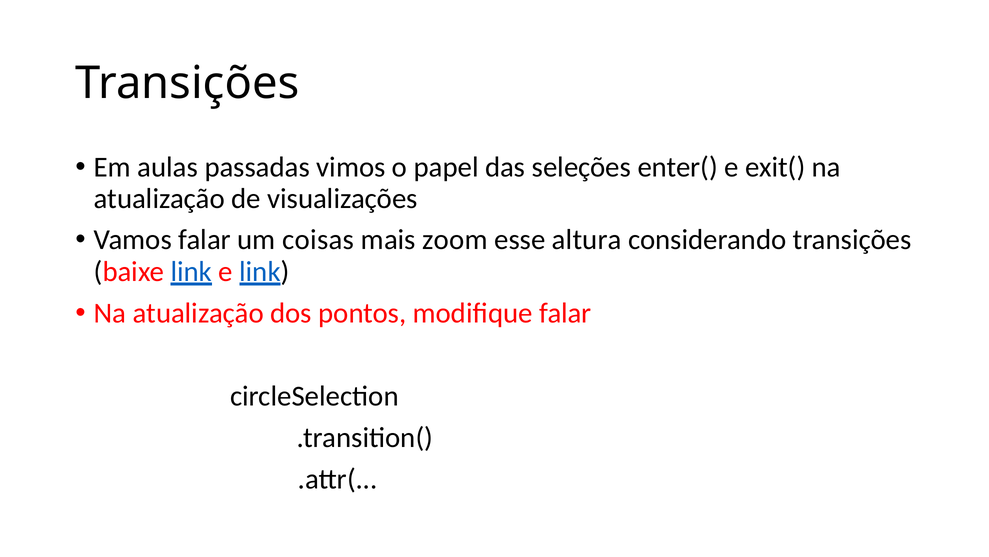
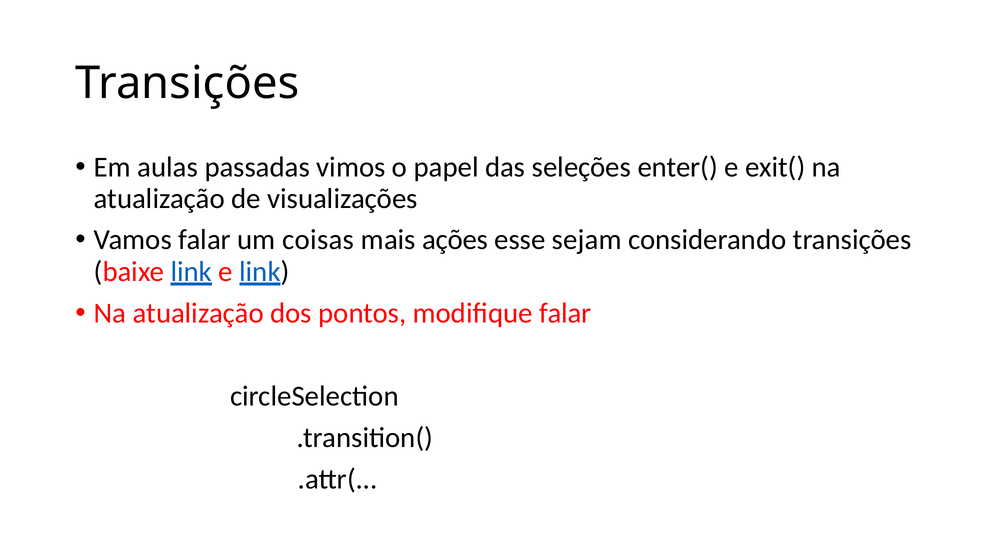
zoom: zoom -> ações
altura: altura -> sejam
